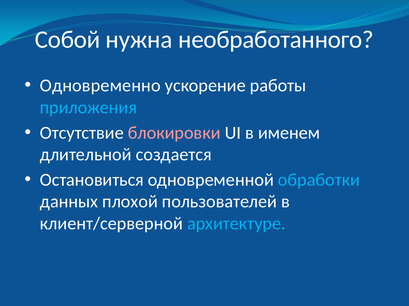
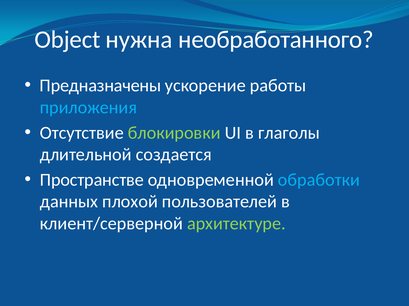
Собой: Собой -> Object
Одновременно: Одновременно -> Предназначены
блокировки colour: pink -> light green
именем: именем -> глаголы
Остановиться: Остановиться -> Пространстве
архитектуре colour: light blue -> light green
